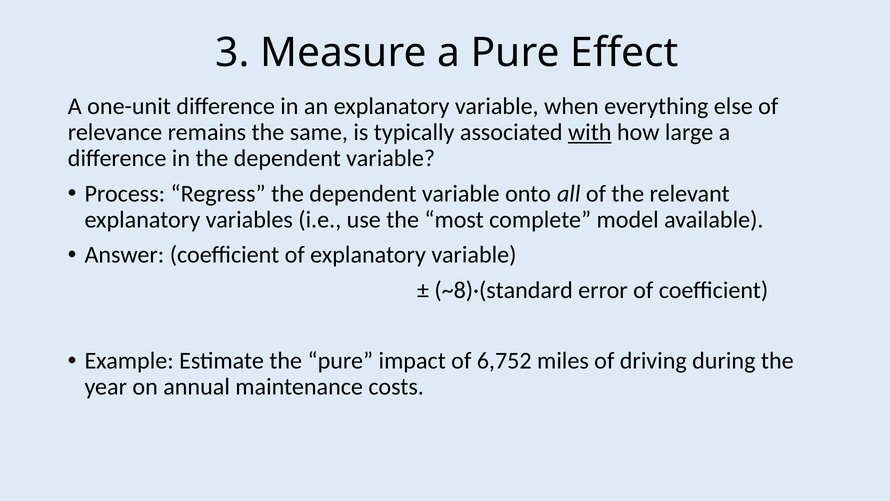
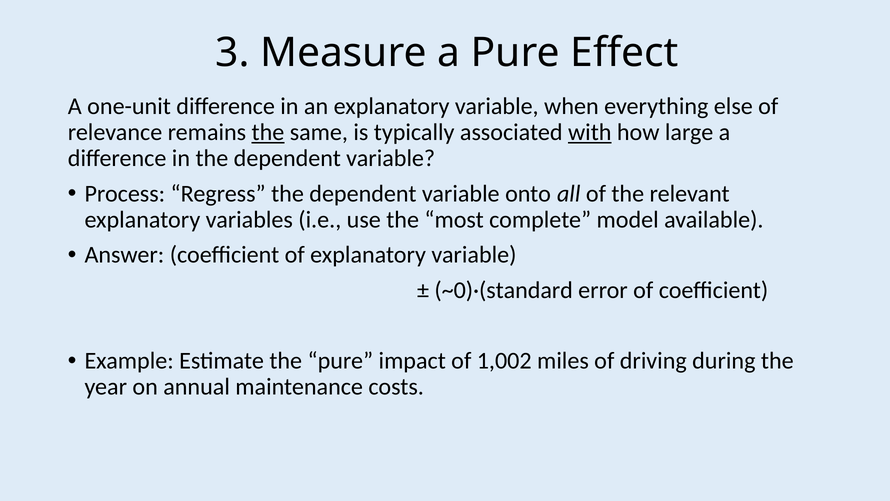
the at (268, 132) underline: none -> present
~8)·(standard: ~8)·(standard -> ~0)·(standard
6,752: 6,752 -> 1,002
